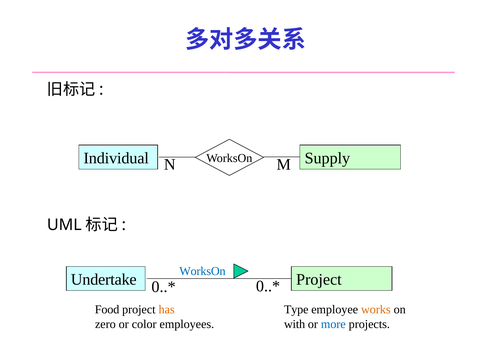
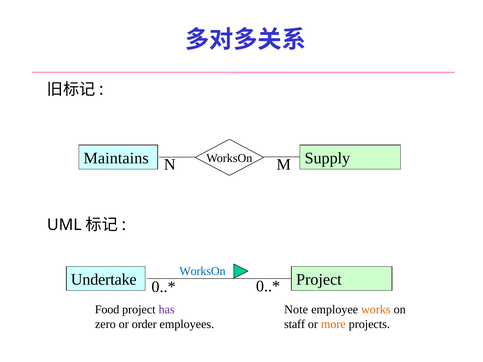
Individual: Individual -> Maintains
has colour: orange -> purple
Type: Type -> Note
color: color -> order
with: with -> staff
more colour: blue -> orange
